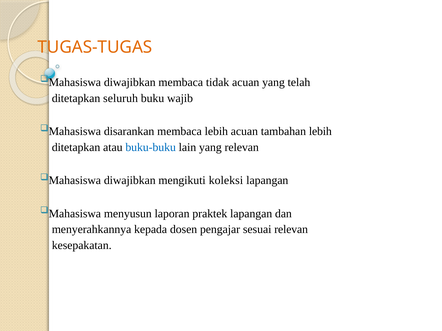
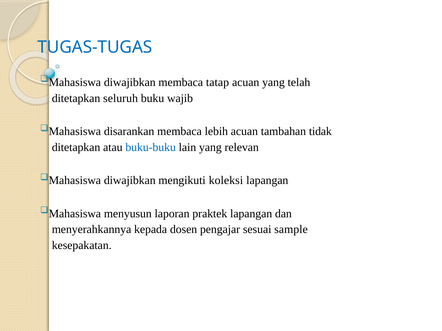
TUGAS-TUGAS colour: orange -> blue
tidak: tidak -> tatap
tambahan lebih: lebih -> tidak
sesuai relevan: relevan -> sample
